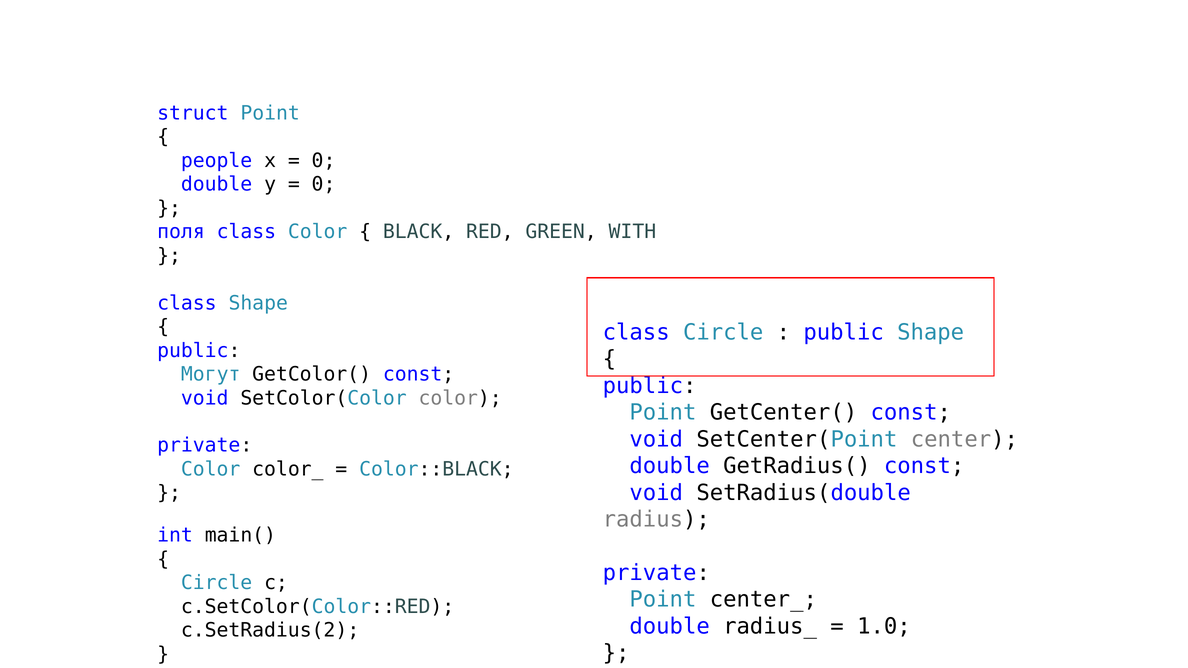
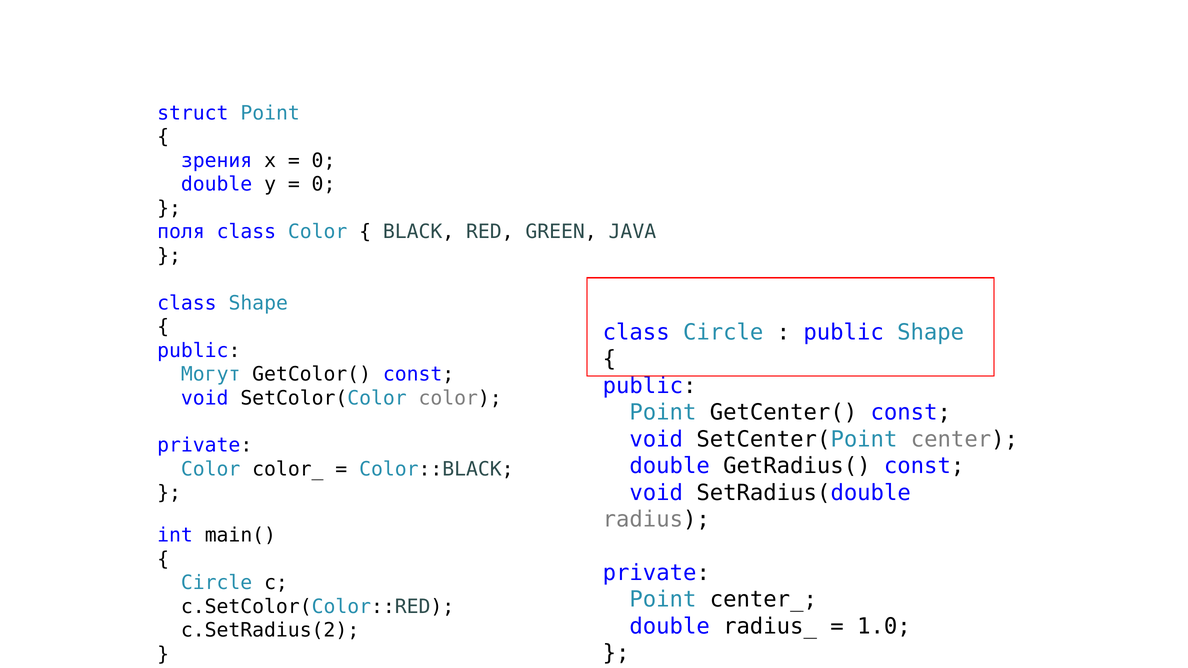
people: people -> зрения
WITH: WITH -> JAVA
